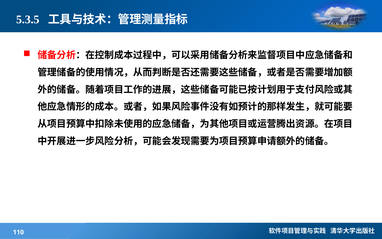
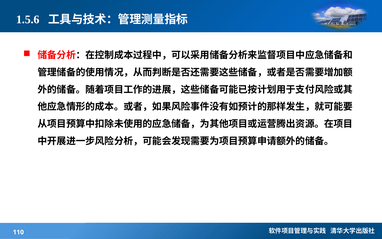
5.3.5: 5.3.5 -> 1.5.6
